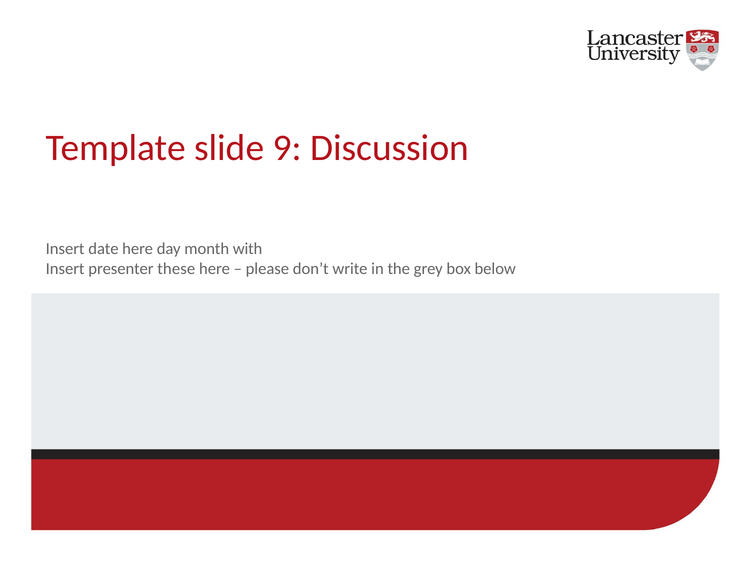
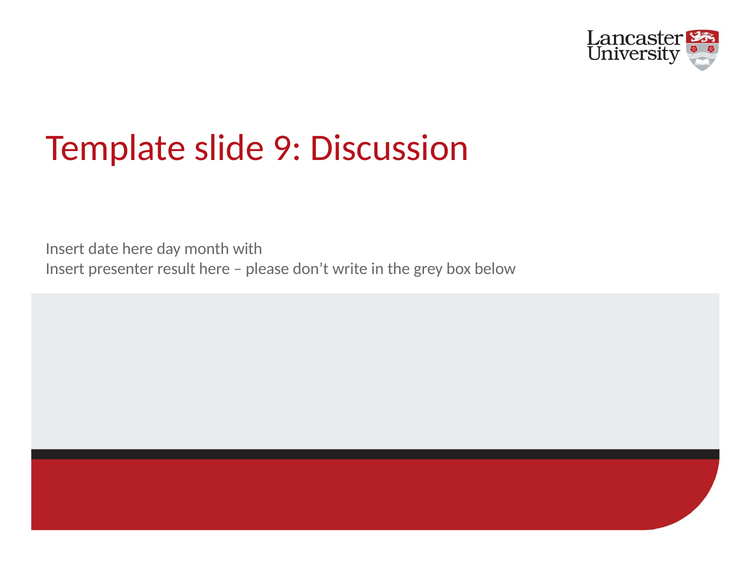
these: these -> result
